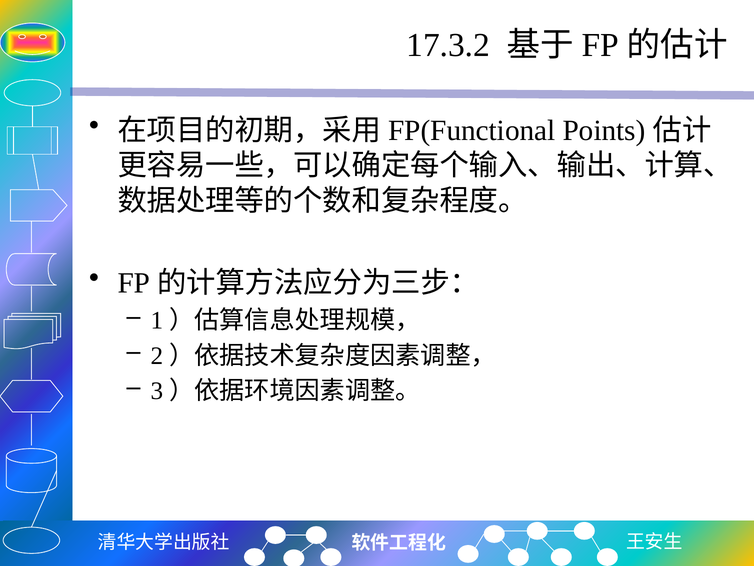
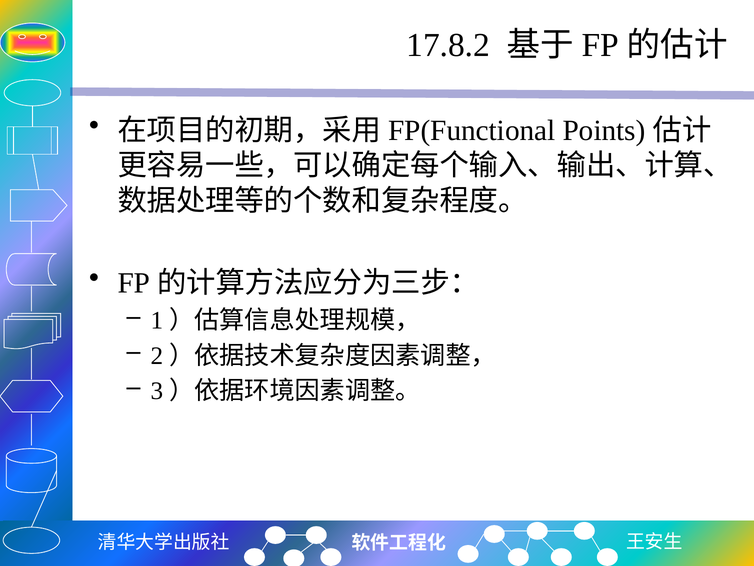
17.3.2: 17.3.2 -> 17.8.2
